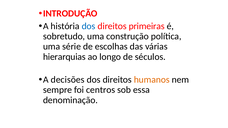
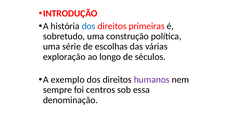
hierarquias: hierarquias -> exploração
decisões: decisões -> exemplo
humanos colour: orange -> purple
